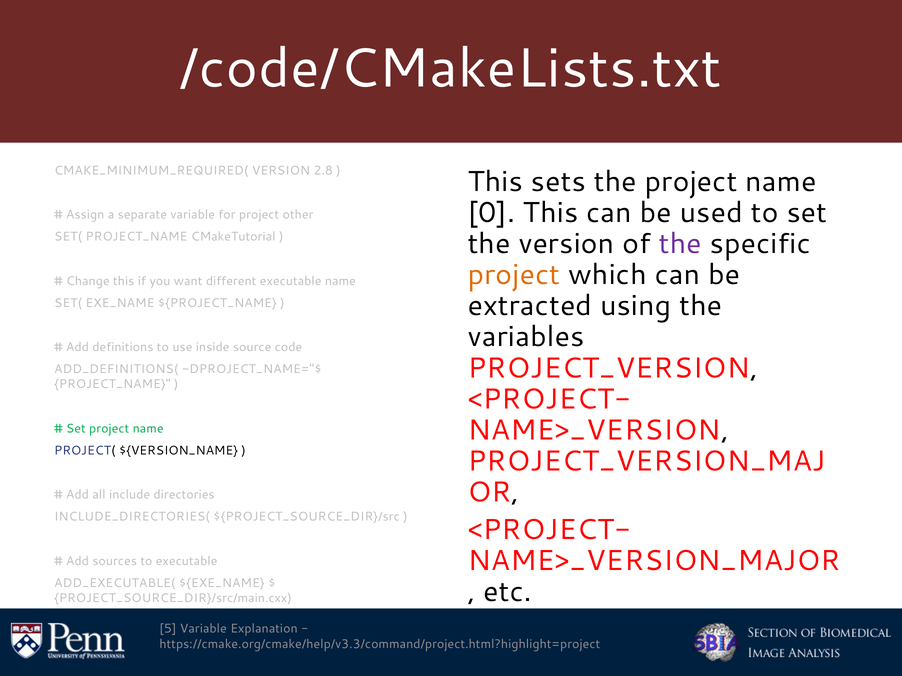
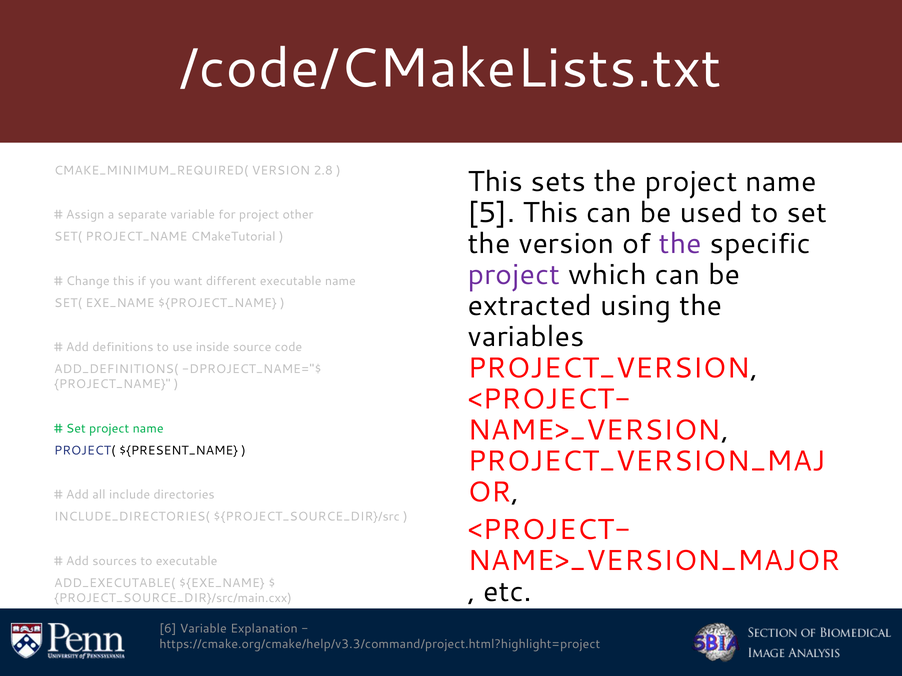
0: 0 -> 5
project at (514, 275) colour: orange -> purple
${VERSION_NAME: ${VERSION_NAME -> ${PRESENT_NAME
5: 5 -> 6
